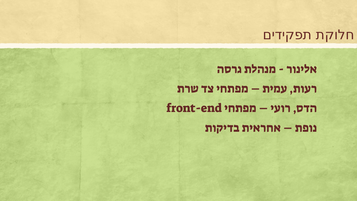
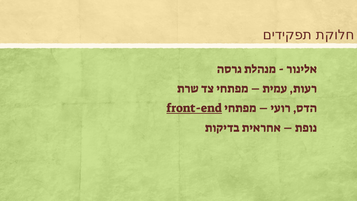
front-end underline: none -> present
